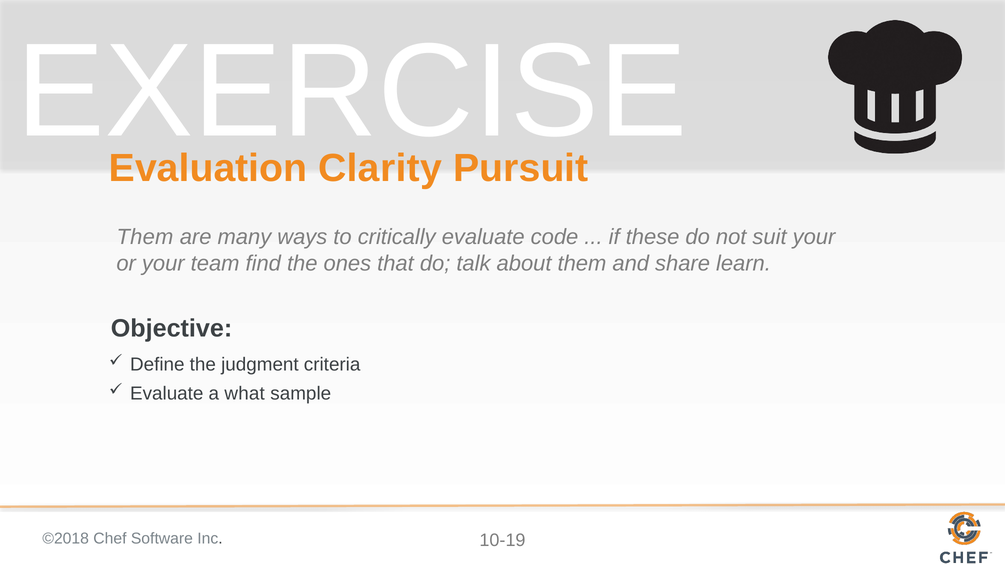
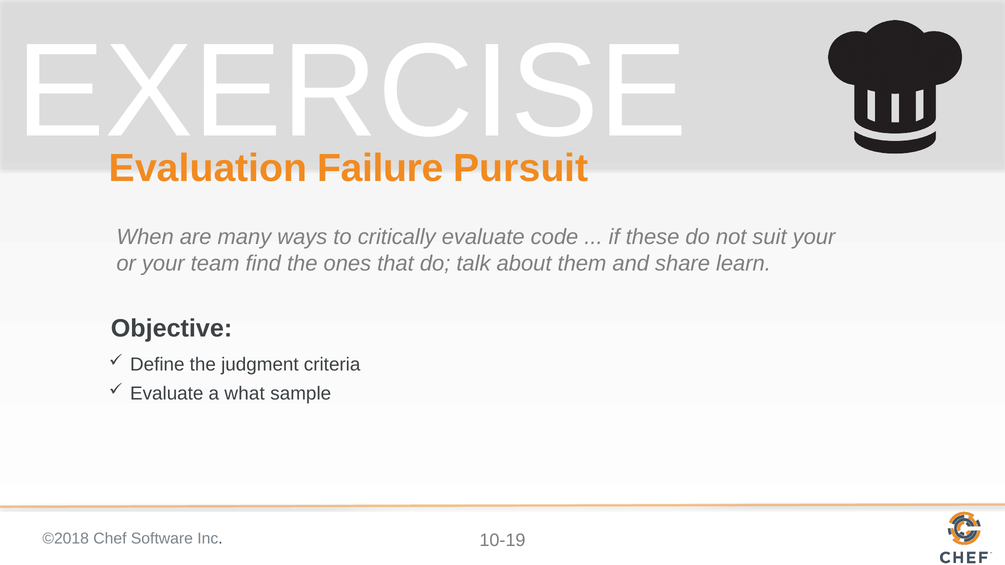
Clarity: Clarity -> Failure
Them at (145, 237): Them -> When
